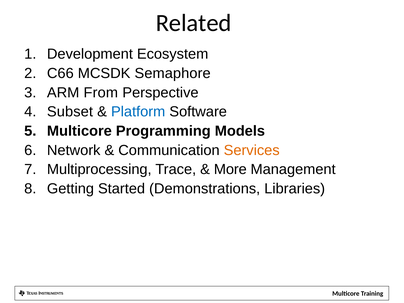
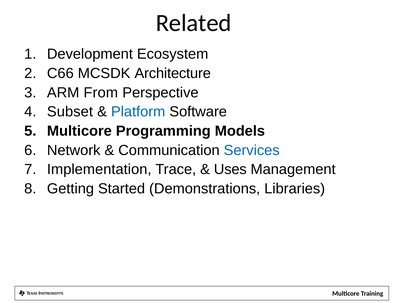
Semaphore: Semaphore -> Architecture
Services colour: orange -> blue
Multiprocessing: Multiprocessing -> Implementation
More: More -> Uses
